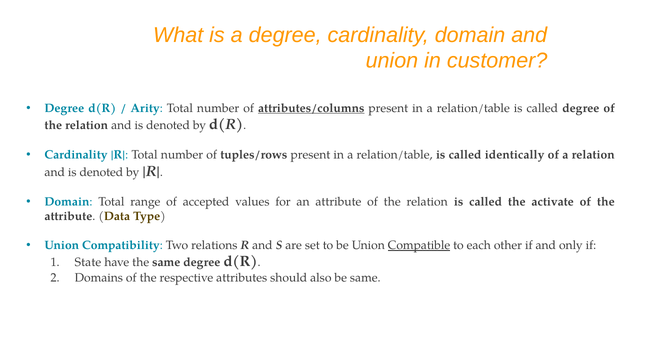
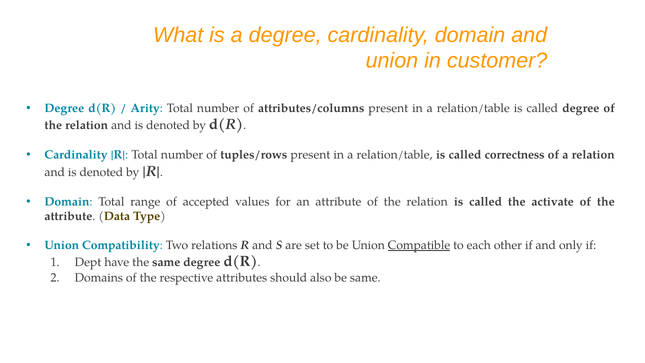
attributes/columns underline: present -> none
identically: identically -> correctness
State: State -> Dept
